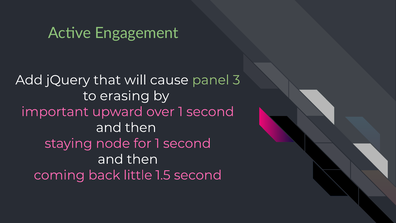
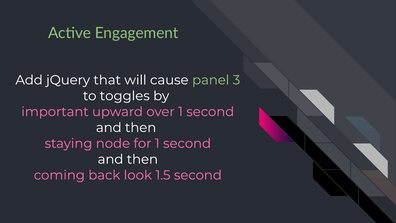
erasing: erasing -> toggles
little: little -> look
